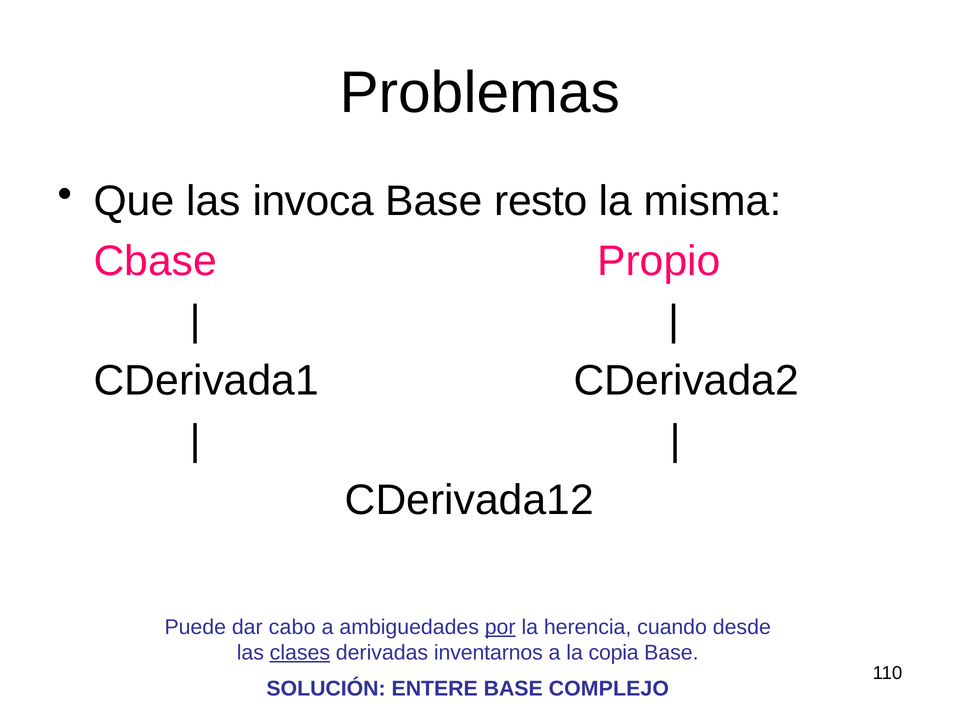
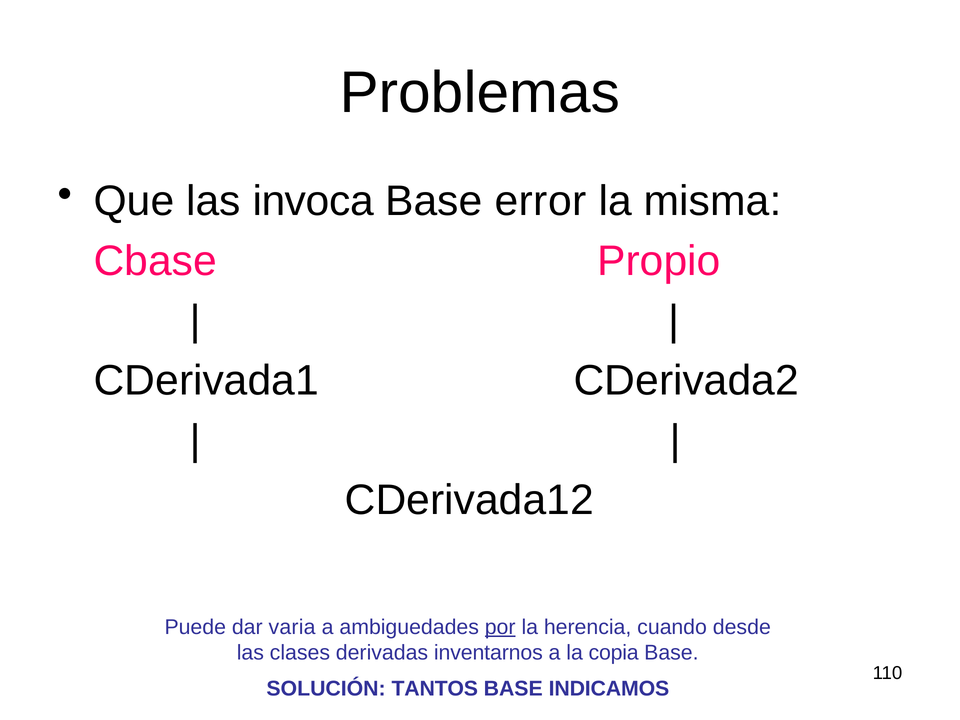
resto: resto -> error
cabo: cabo -> varia
clases underline: present -> none
ENTERE: ENTERE -> TANTOS
COMPLEJO: COMPLEJO -> INDICAMOS
